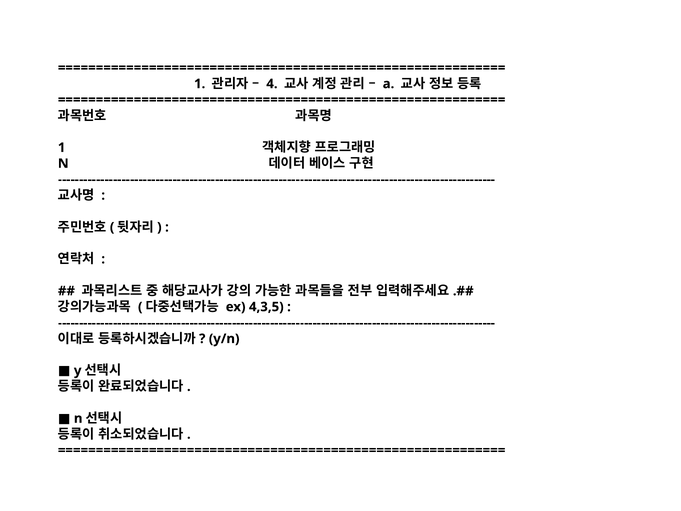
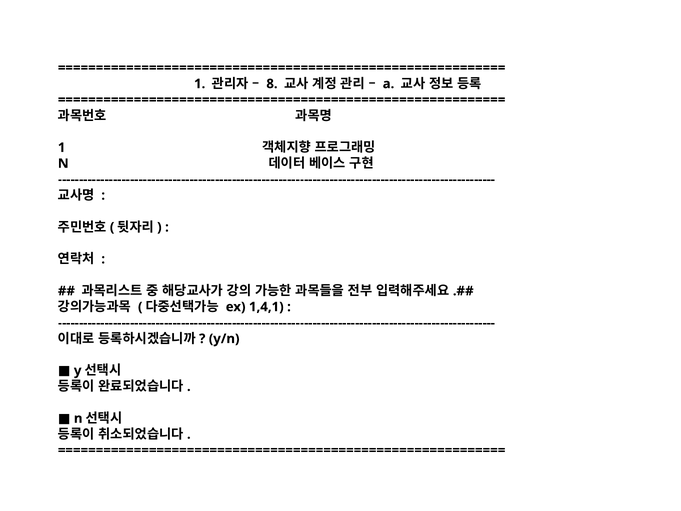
4: 4 -> 8
4,3,5: 4,3,5 -> 1,4,1
